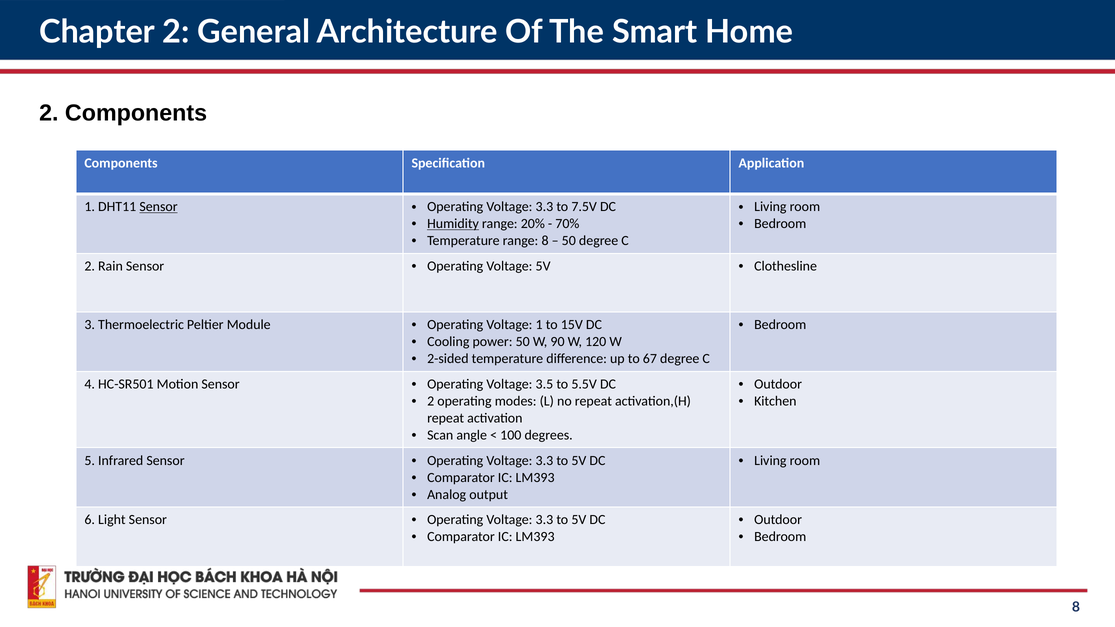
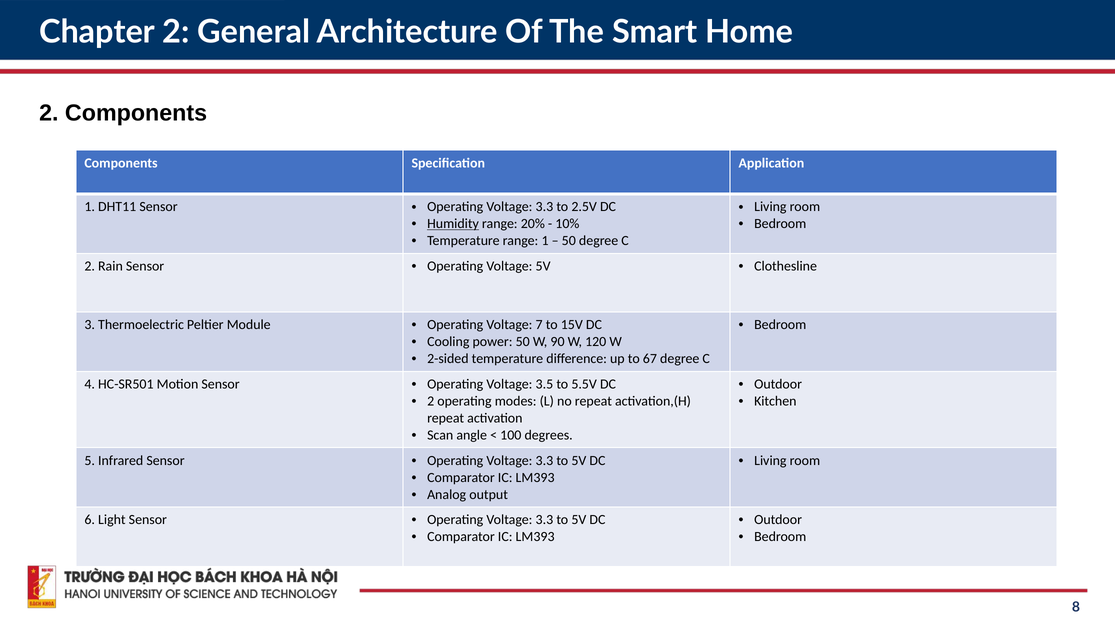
Sensor at (159, 207) underline: present -> none
7.5V: 7.5V -> 2.5V
70%: 70% -> 10%
range 8: 8 -> 1
Voltage 1: 1 -> 7
